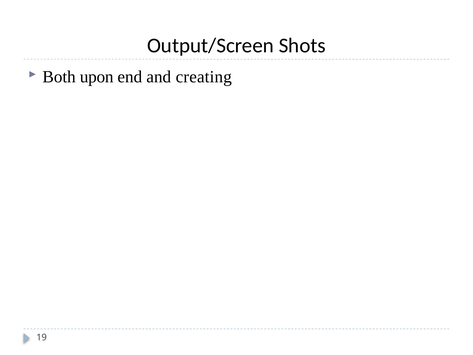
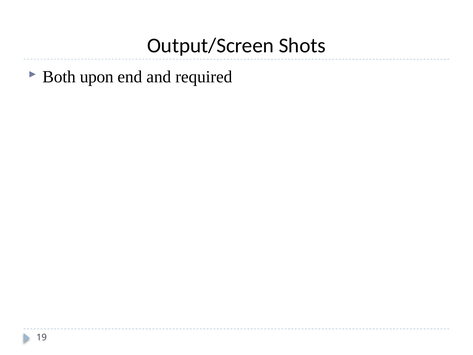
creating: creating -> required
